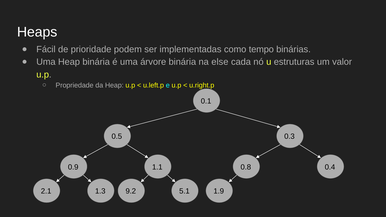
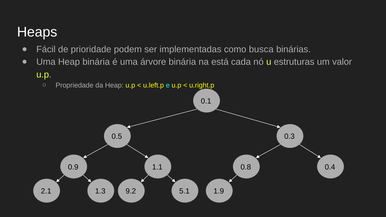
tempo: tempo -> busca
else: else -> está
